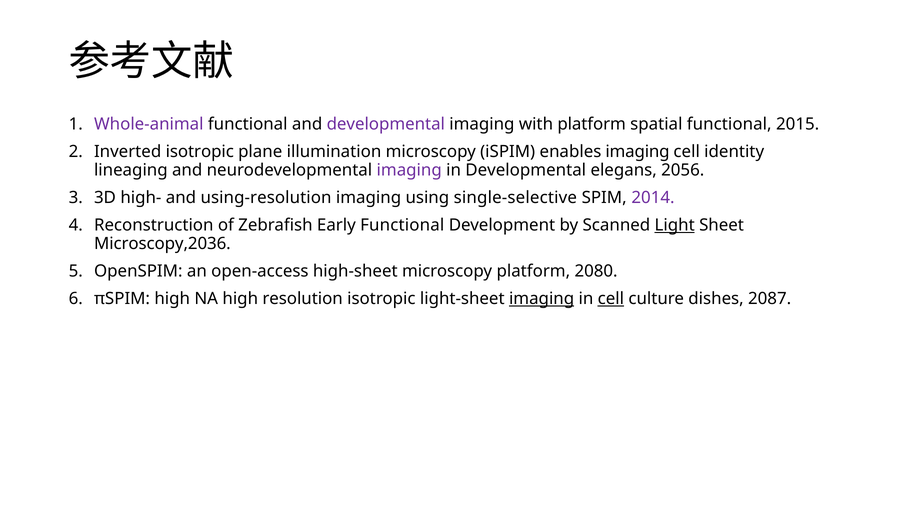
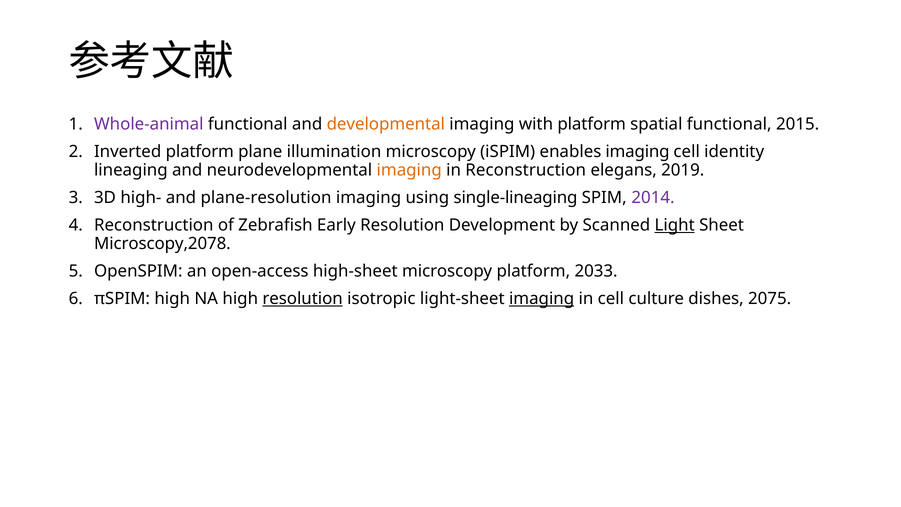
developmental at (386, 124) colour: purple -> orange
Inverted isotropic: isotropic -> platform
imaging at (409, 170) colour: purple -> orange
in Developmental: Developmental -> Reconstruction
2056: 2056 -> 2019
using-resolution: using-resolution -> plane-resolution
single-selective: single-selective -> single-lineaging
Early Functional: Functional -> Resolution
Microscopy,2036: Microscopy,2036 -> Microscopy,2078
2080: 2080 -> 2033
resolution at (303, 299) underline: none -> present
cell at (611, 299) underline: present -> none
2087: 2087 -> 2075
